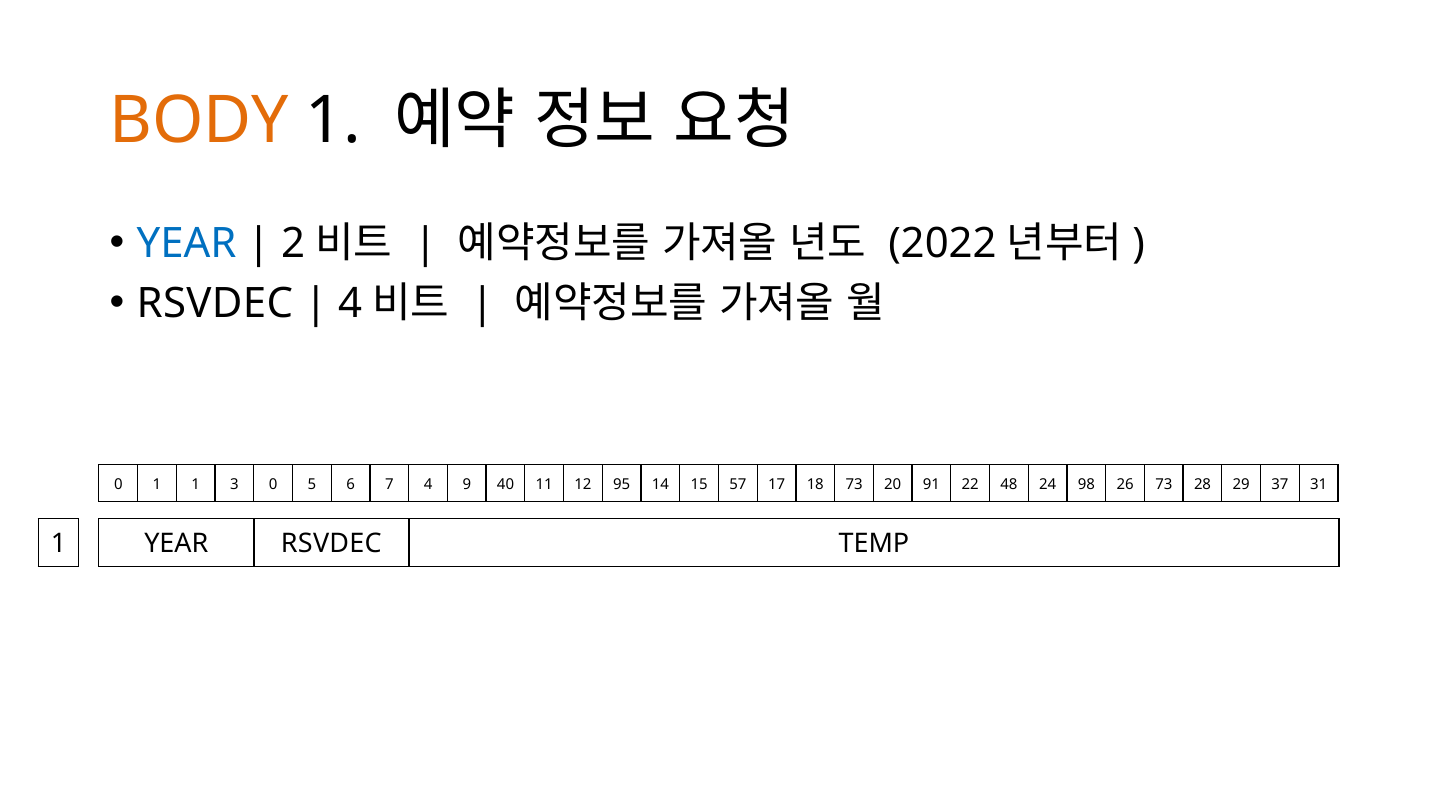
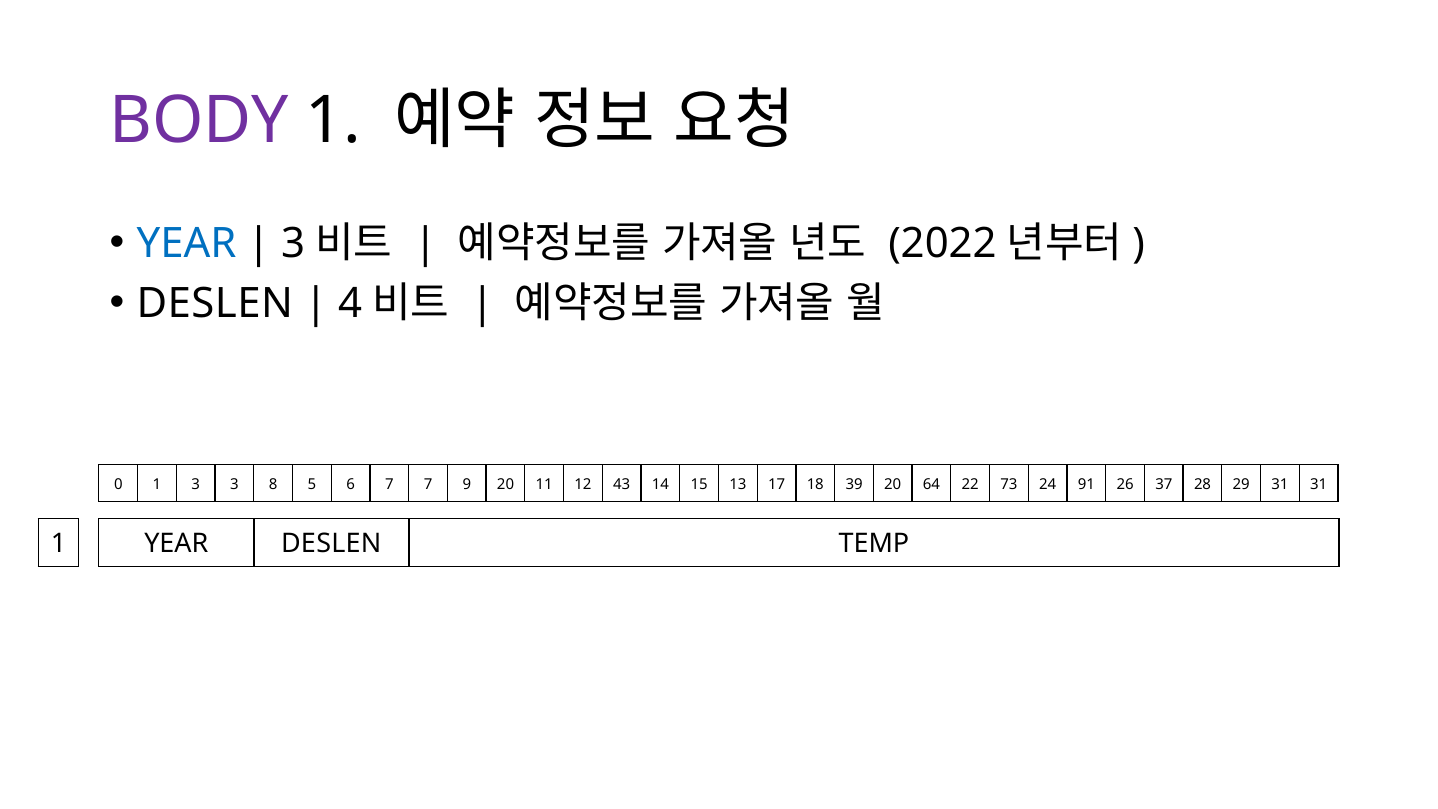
BODY colour: orange -> purple
2 at (293, 243): 2 -> 3
RSVDEC at (215, 303): RSVDEC -> DESLEN
1 1: 1 -> 3
3 0: 0 -> 8
7 4: 4 -> 7
9 40: 40 -> 20
95: 95 -> 43
57: 57 -> 13
18 73: 73 -> 39
91: 91 -> 64
48: 48 -> 73
98: 98 -> 91
26 73: 73 -> 37
29 37: 37 -> 31
YEAR RSVDEC: RSVDEC -> DESLEN
